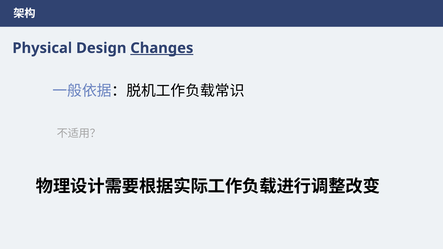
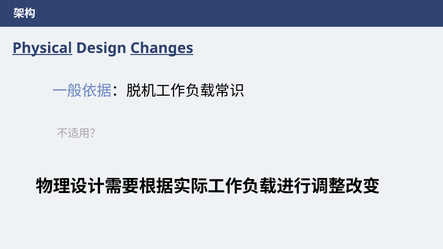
Physical underline: none -> present
